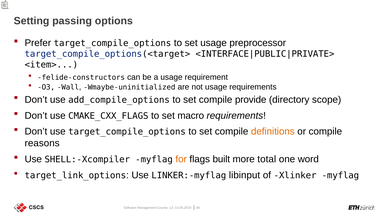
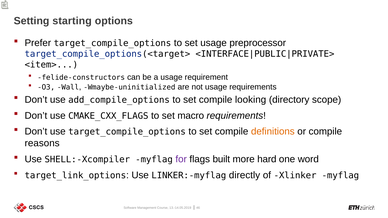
passing: passing -> starting
provide: provide -> looking
for colour: orange -> purple
total: total -> hard
libinput: libinput -> directly
